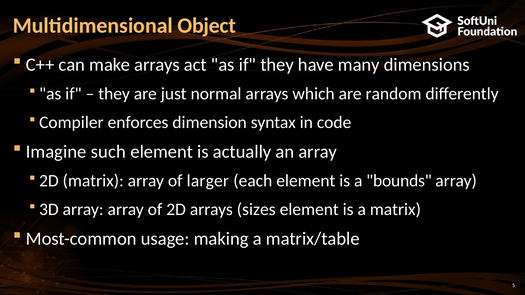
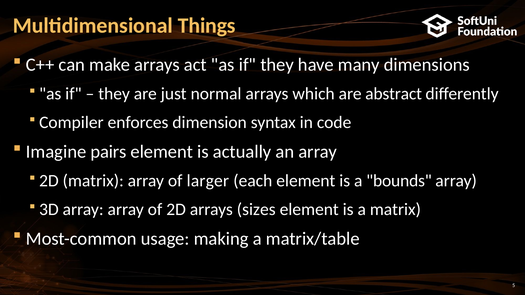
Object: Object -> Things
random: random -> abstract
such: such -> pairs
